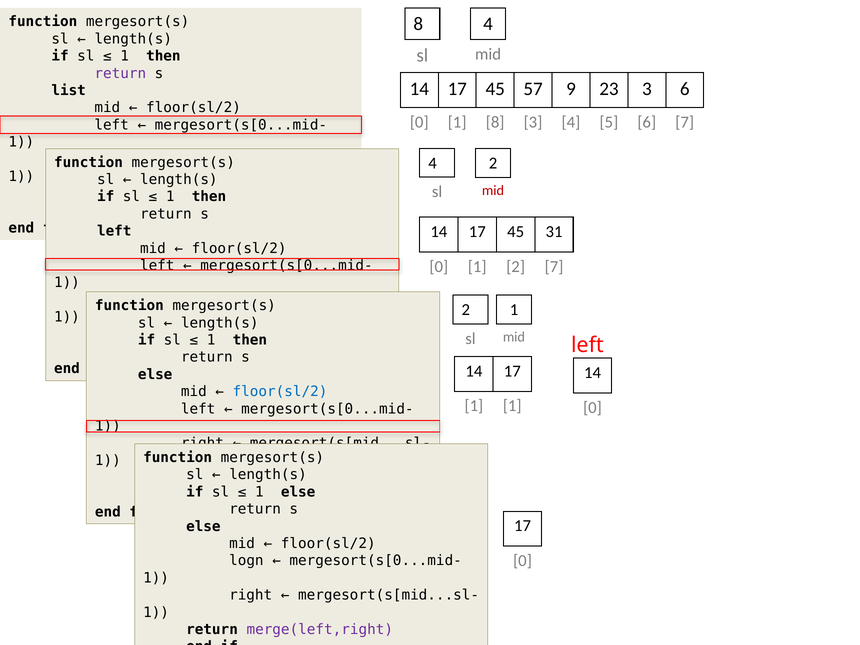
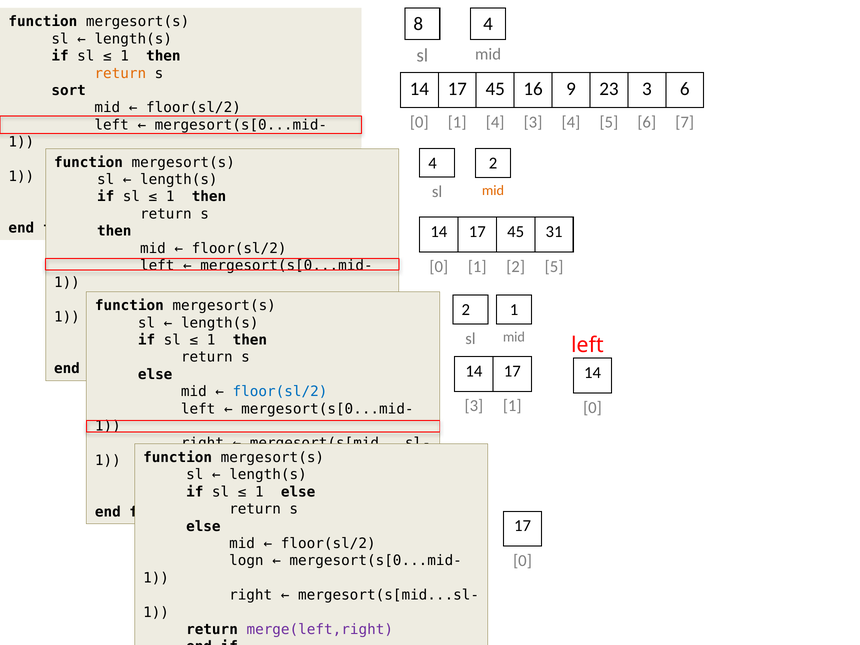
return at (120, 73) colour: purple -> orange
57: 57 -> 16
list: list -> sort
1 8: 8 -> 4
mid at (493, 191) colour: red -> orange
left at (114, 231): left -> then
2 7: 7 -> 5
1 at (474, 406): 1 -> 3
